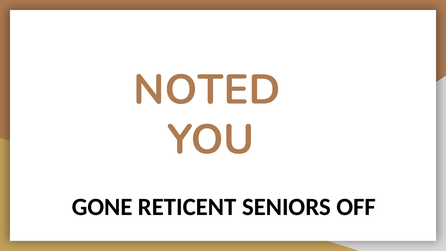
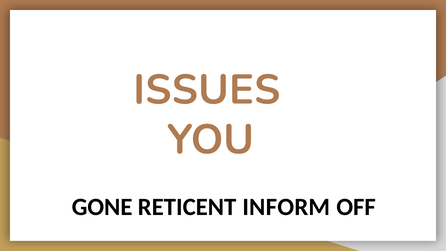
NOTED: NOTED -> ISSUES
SENIORS: SENIORS -> INFORM
